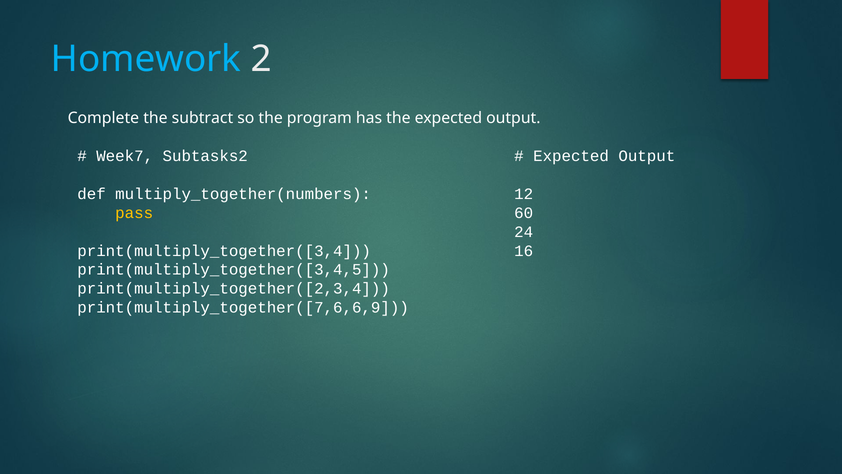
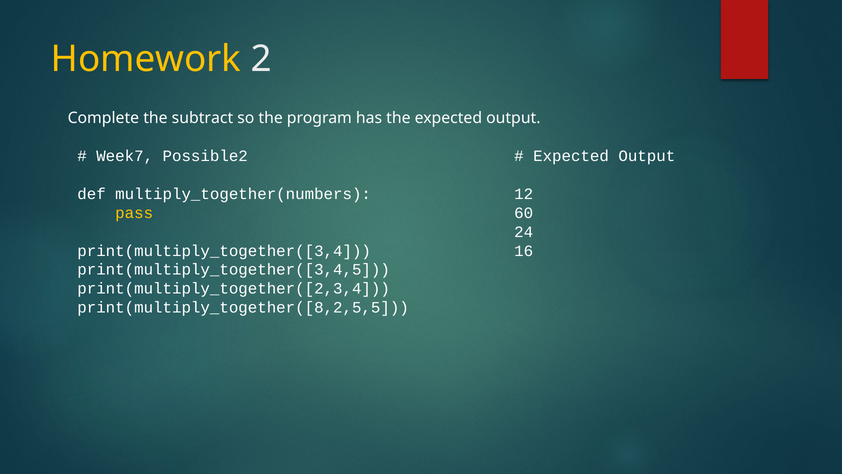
Homework colour: light blue -> yellow
Subtasks2: Subtasks2 -> Possible2
print(multiply_together([7,6,6,9: print(multiply_together([7,6,6,9 -> print(multiply_together([8,2,5,5
